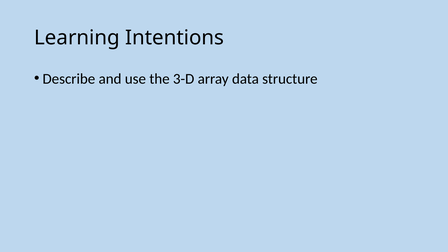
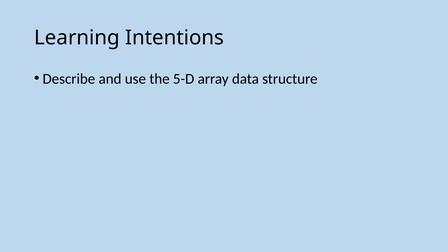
3-D: 3-D -> 5-D
